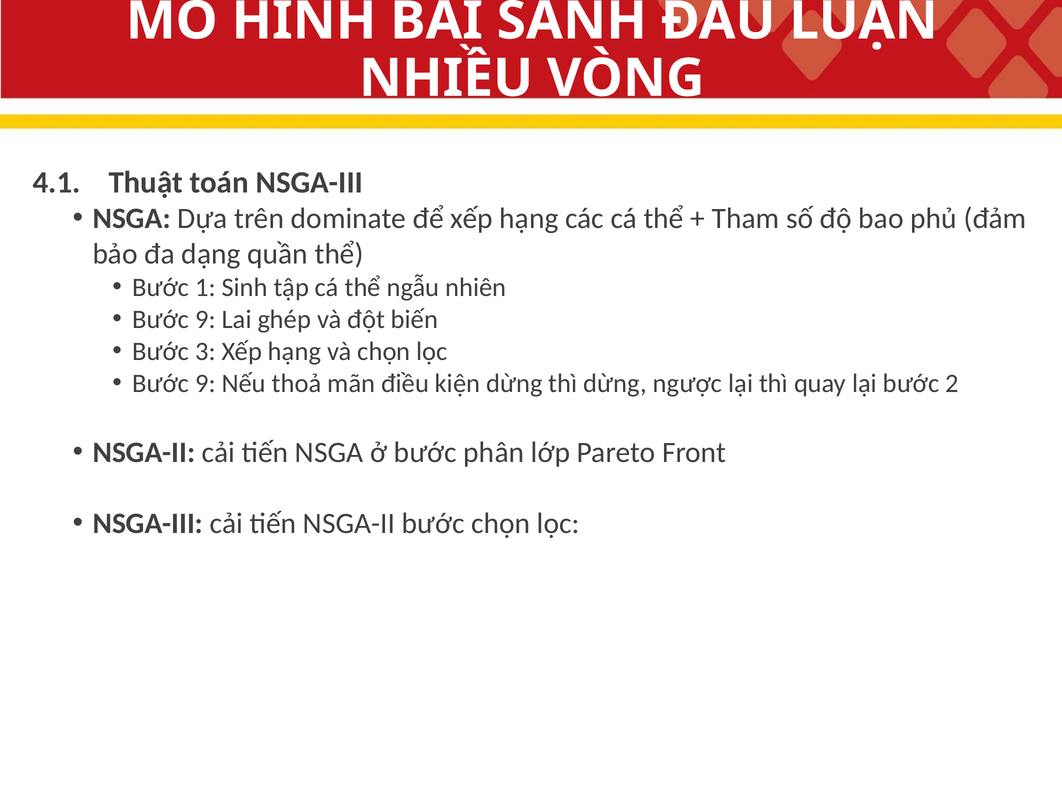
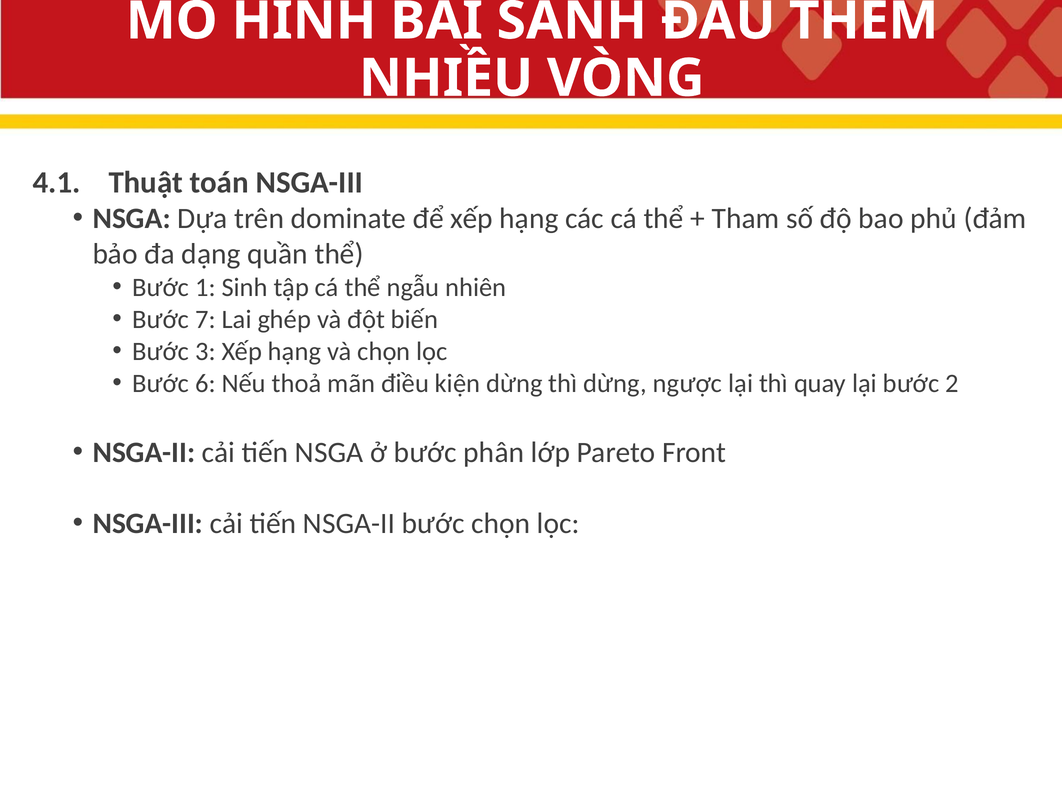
LUẬN: LUẬN -> THÊM
9 at (205, 319): 9 -> 7
9 at (205, 383): 9 -> 6
